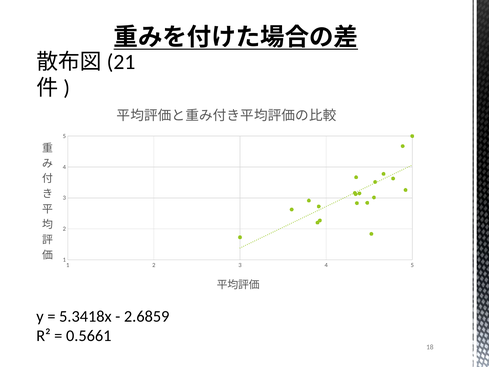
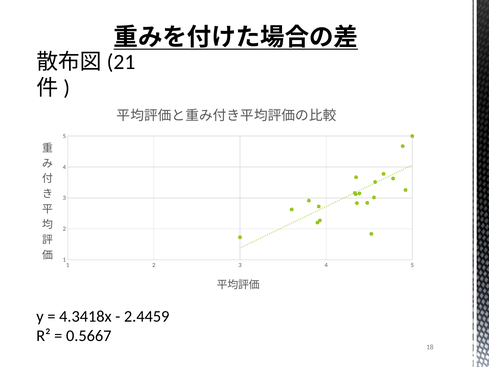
5.3418x: 5.3418x -> 4.3418x
2.6859: 2.6859 -> 2.4459
0.5661: 0.5661 -> 0.5667
